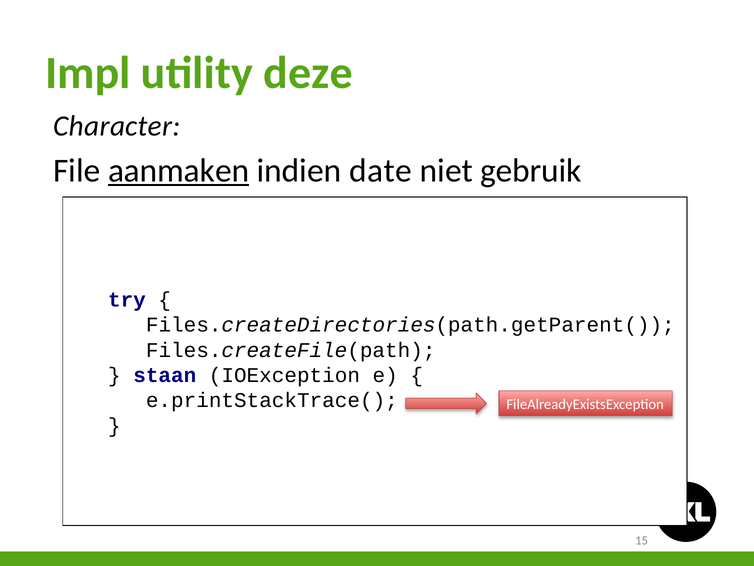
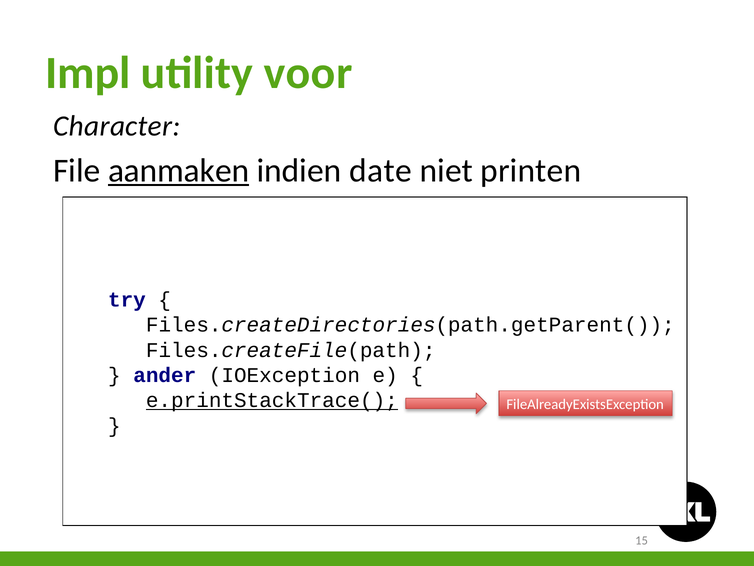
deze: deze -> voor
gebruik: gebruik -> printen
staan: staan -> ander
e.printStackTrace( underline: none -> present
